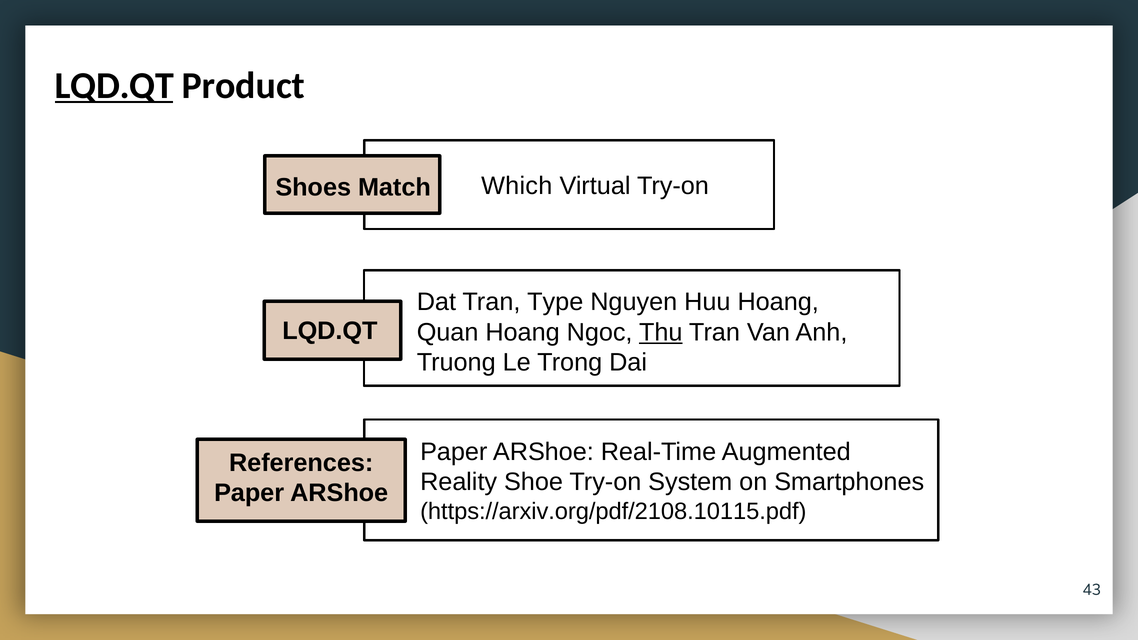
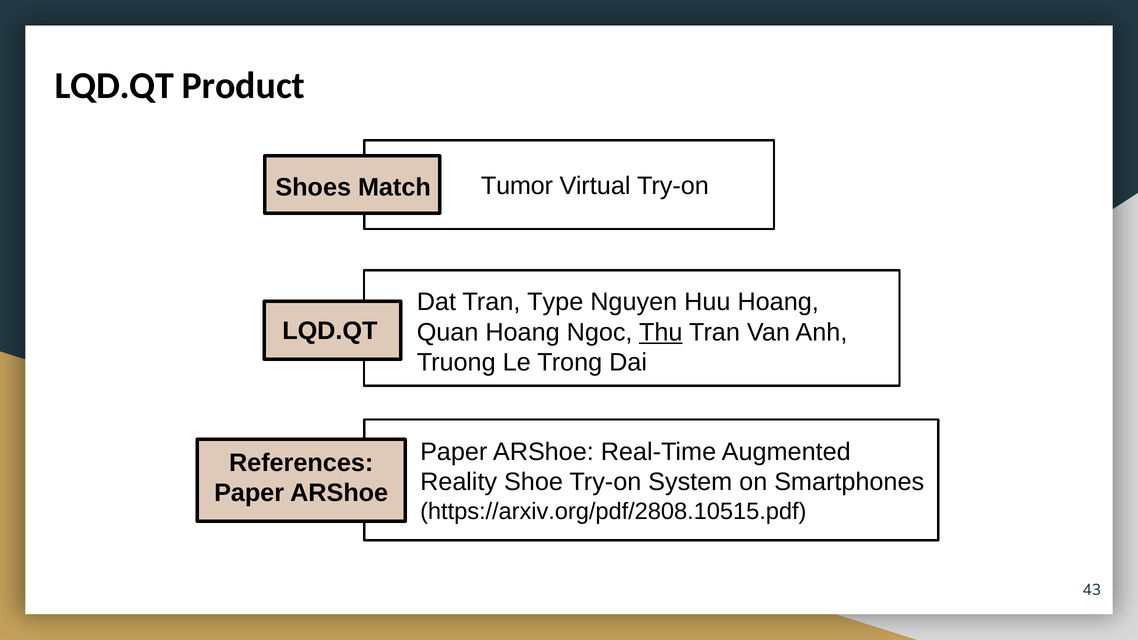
LQD.QT at (114, 86) underline: present -> none
Which: Which -> Tumor
https://arxiv.org/pdf/2108.10115.pdf: https://arxiv.org/pdf/2108.10115.pdf -> https://arxiv.org/pdf/2808.10515.pdf
